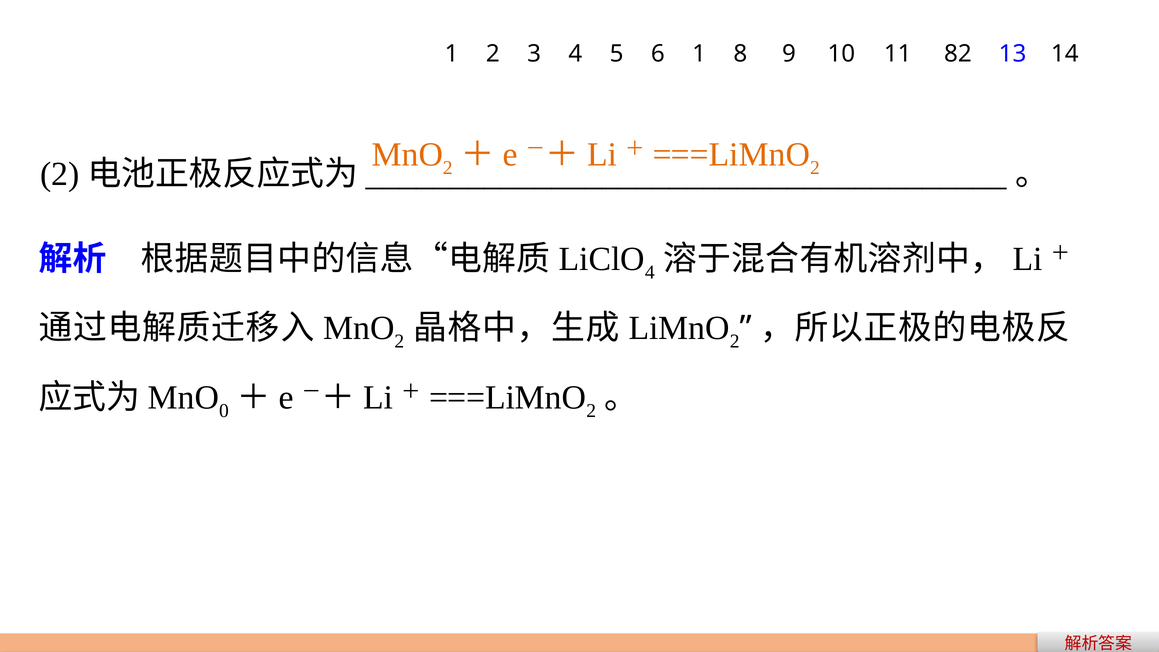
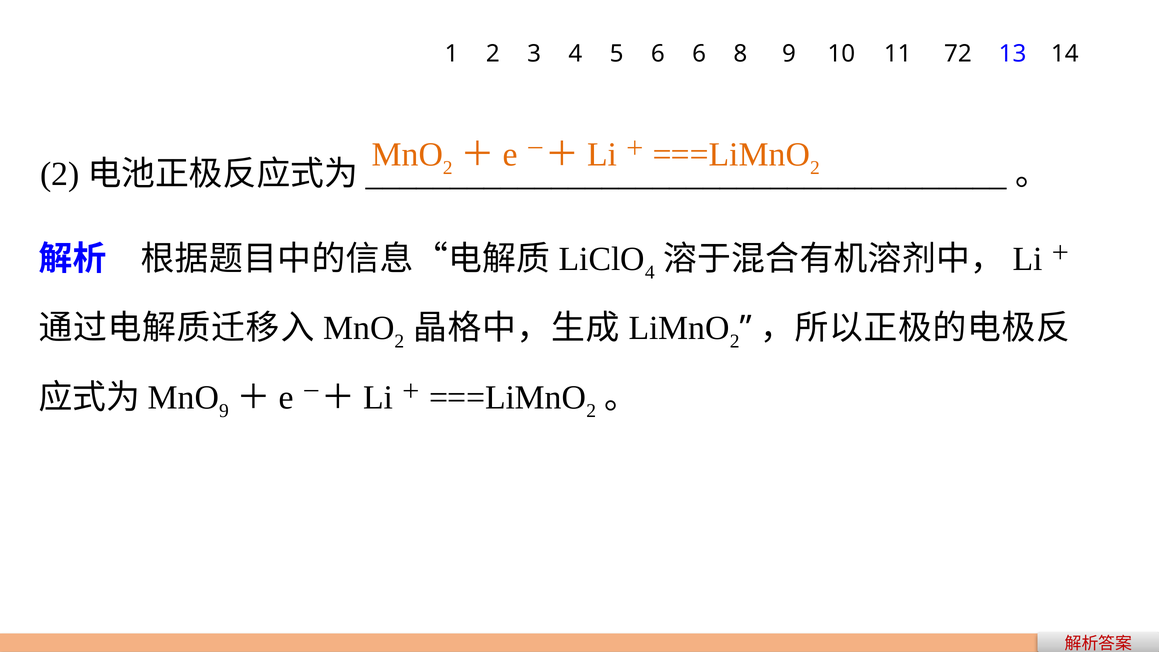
6 1: 1 -> 6
82: 82 -> 72
0 at (224, 411): 0 -> 9
